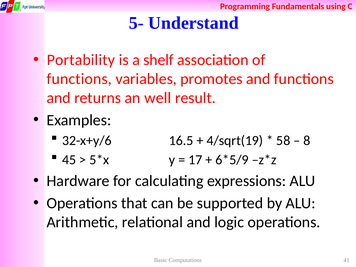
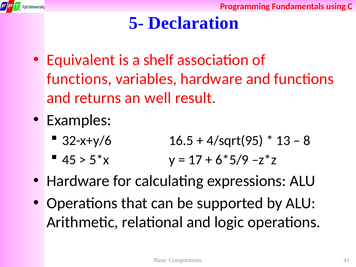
Understand: Understand -> Declaration
Portability: Portability -> Equivalent
variables promotes: promotes -> hardware
4/sqrt(19: 4/sqrt(19 -> 4/sqrt(95
58: 58 -> 13
